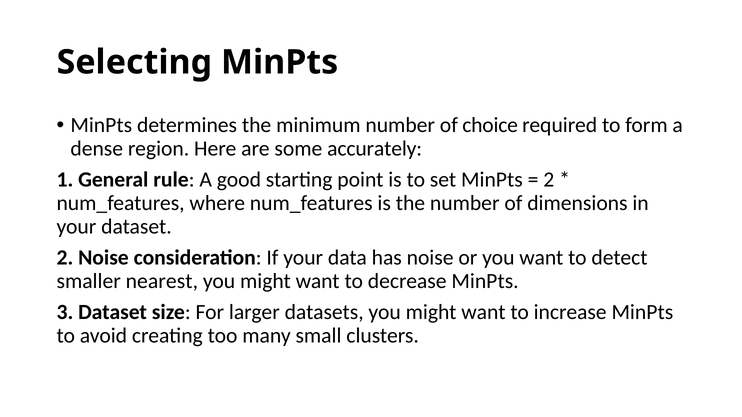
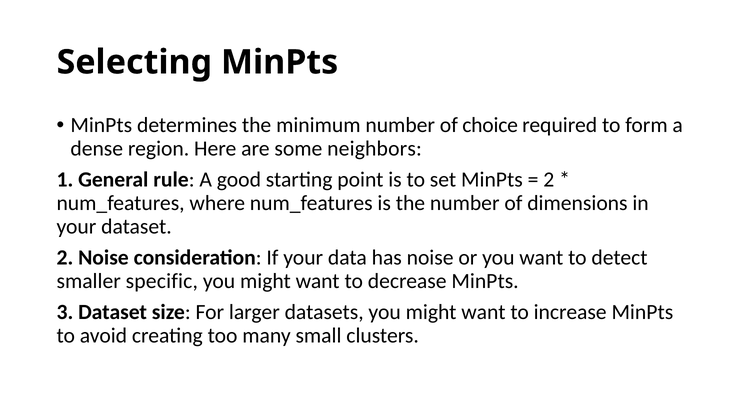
accurately: accurately -> neighbors
nearest: nearest -> specific
